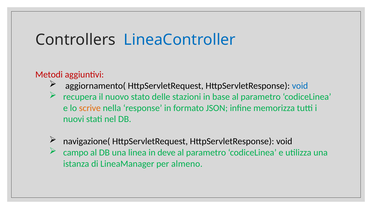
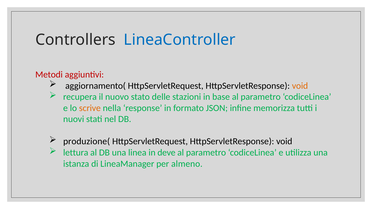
void at (300, 86) colour: blue -> orange
navigazione(: navigazione( -> produzione(
campo: campo -> lettura
